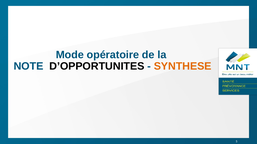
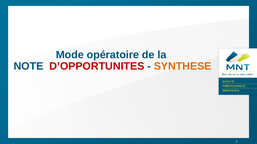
D’OPPORTUNITES colour: black -> red
